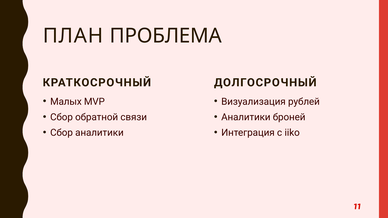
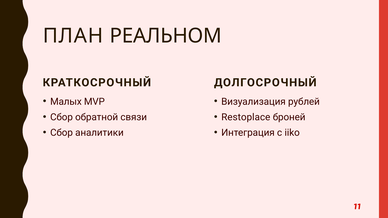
ПРОБЛЕМА: ПРОБЛЕМА -> РЕАЛЬНОМ
Аналитики at (246, 117): Аналитики -> Restoplace
